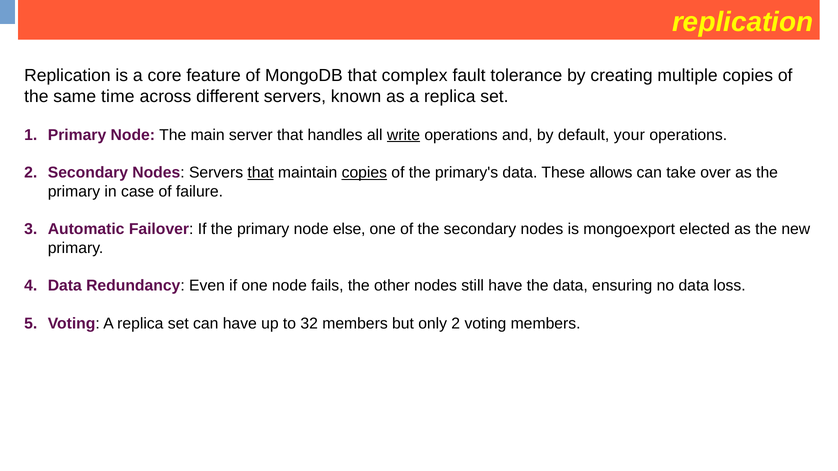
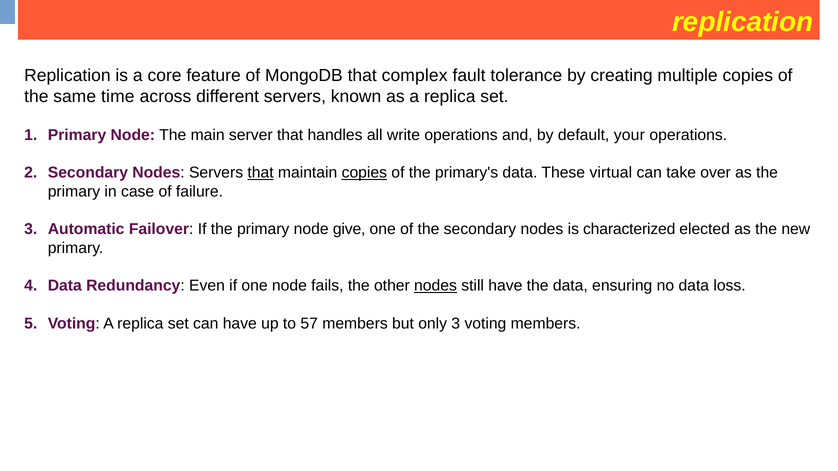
write underline: present -> none
allows: allows -> virtual
else: else -> give
mongoexport: mongoexport -> characterized
nodes at (436, 286) underline: none -> present
32: 32 -> 57
only 2: 2 -> 3
